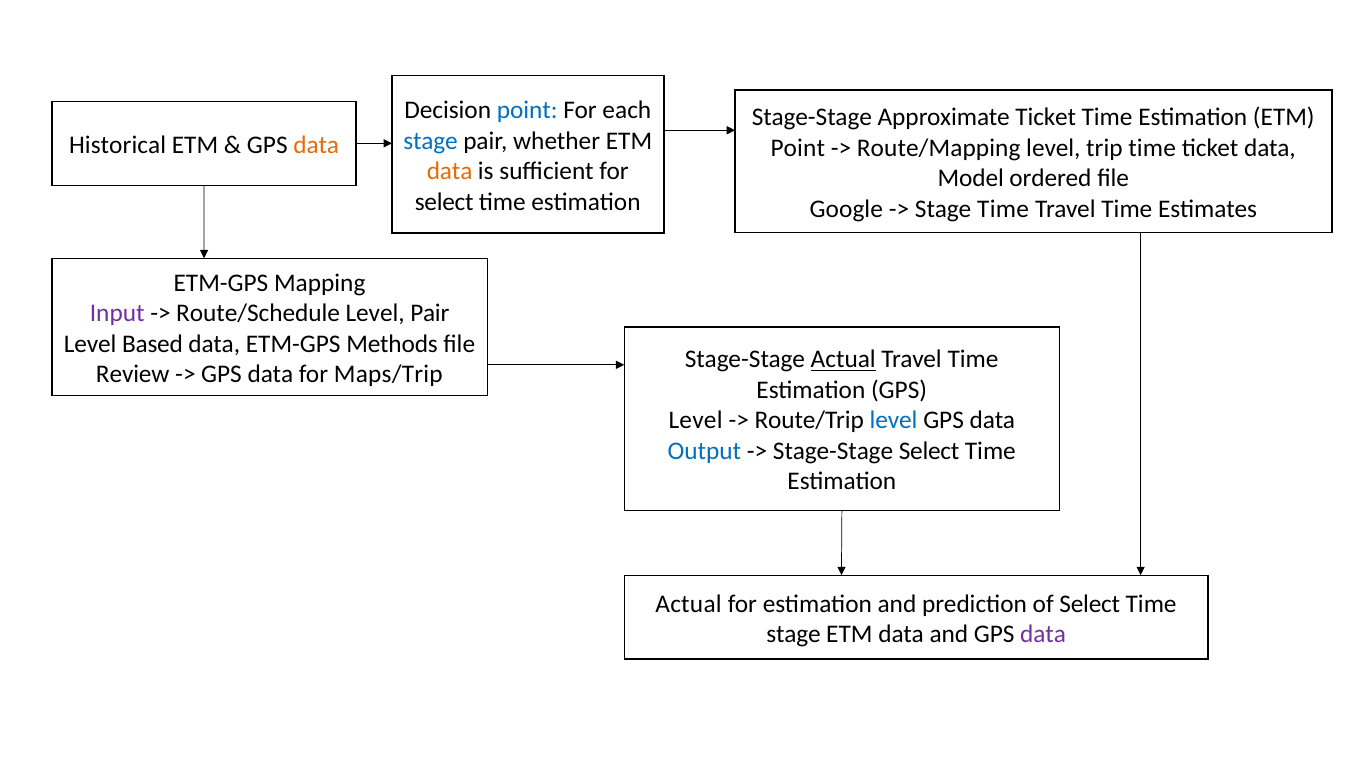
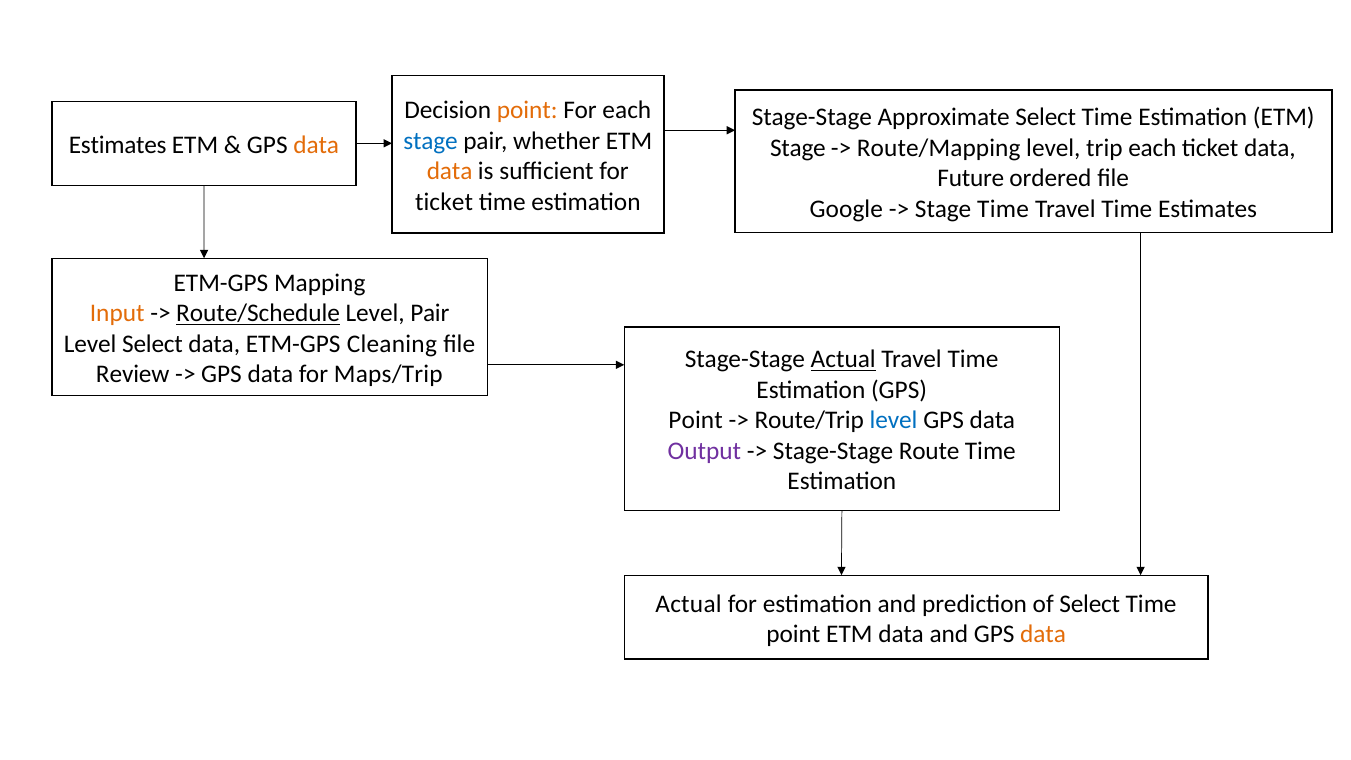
point at (527, 111) colour: blue -> orange
Approximate Ticket: Ticket -> Select
Historical at (118, 145): Historical -> Estimates
Point at (798, 148): Point -> Stage
trip time: time -> each
Model: Model -> Future
select at (444, 202): select -> ticket
Input colour: purple -> orange
Route/Schedule underline: none -> present
Level Based: Based -> Select
Methods: Methods -> Cleaning
Level at (696, 420): Level -> Point
Output colour: blue -> purple
Stage-Stage Select: Select -> Route
stage at (793, 634): stage -> point
data at (1043, 634) colour: purple -> orange
